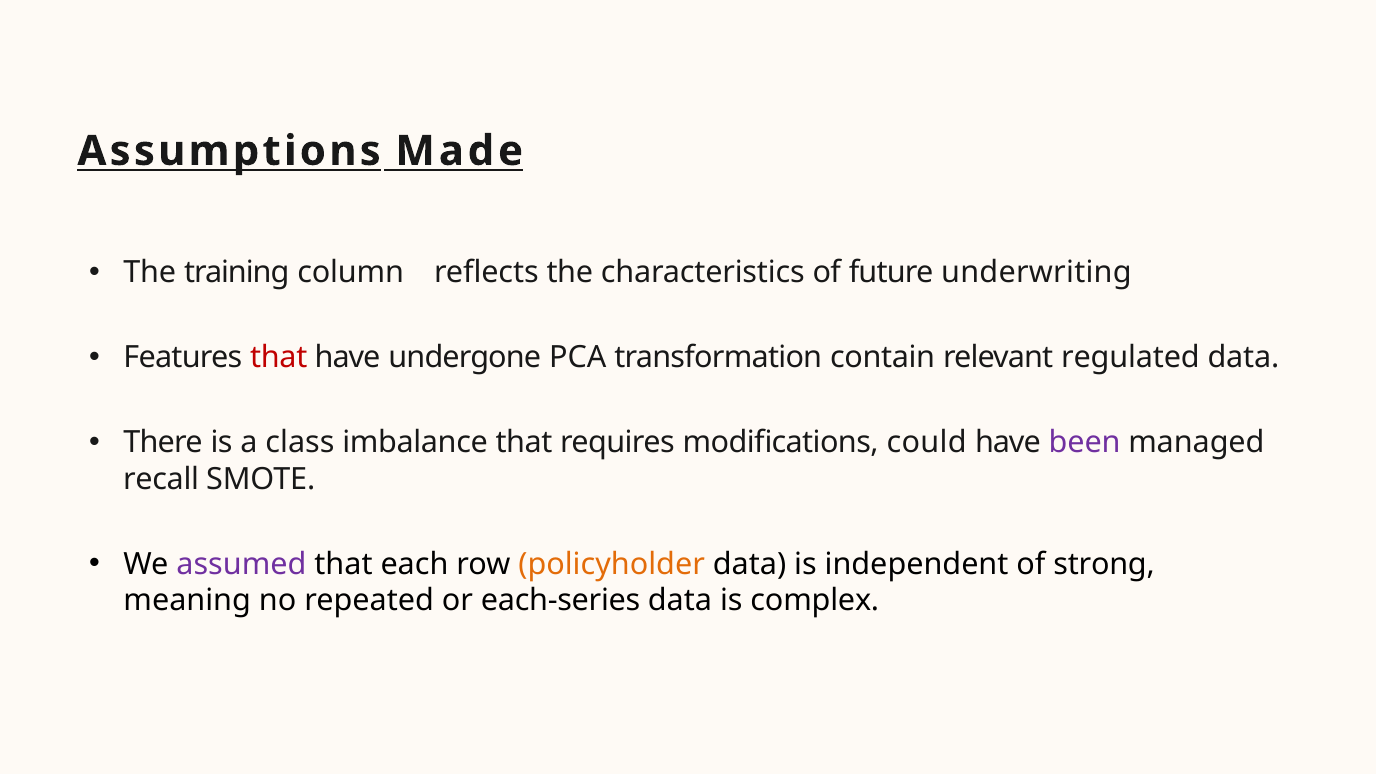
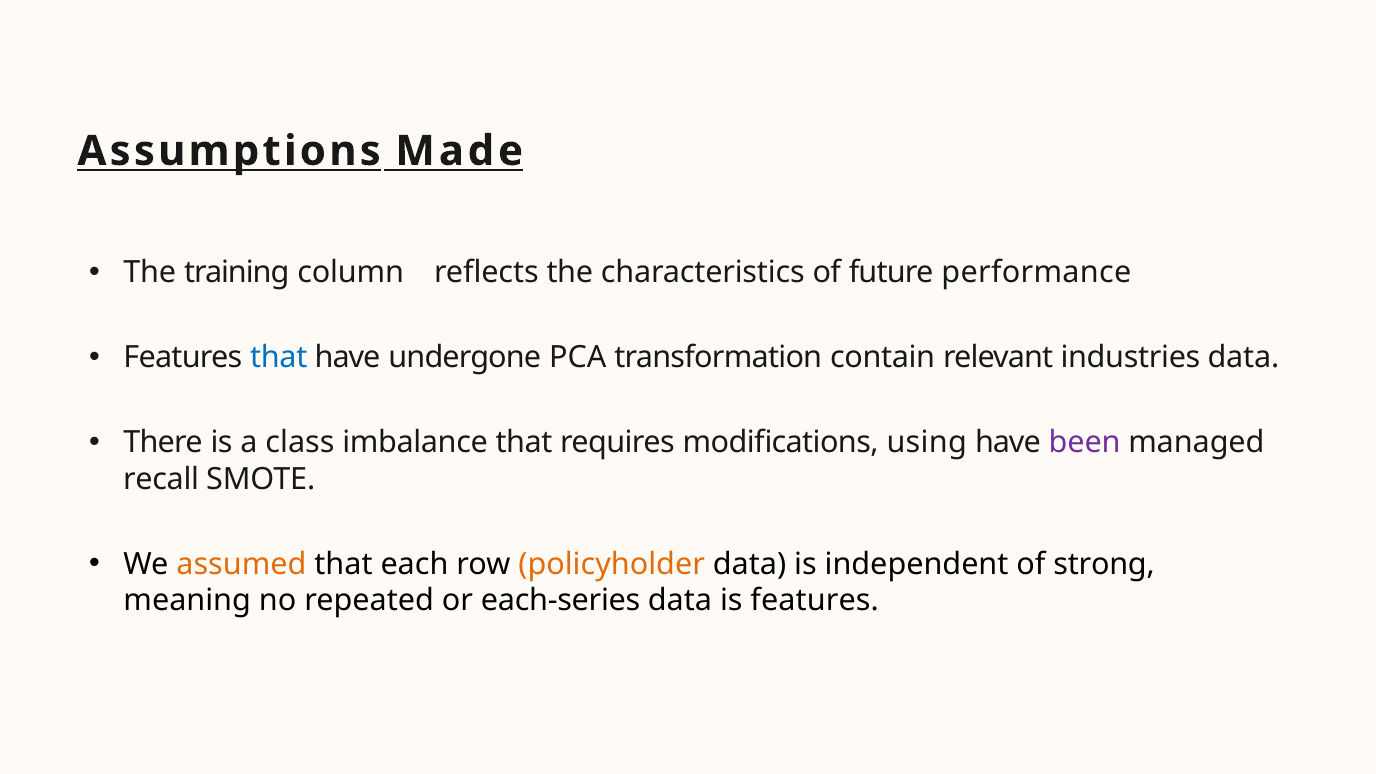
underwriting: underwriting -> performance
that at (279, 358) colour: red -> blue
regulated: regulated -> industries
could: could -> using
assumed colour: purple -> orange
is complex: complex -> features
